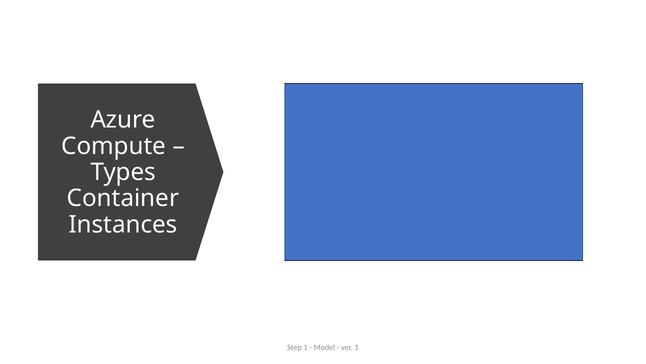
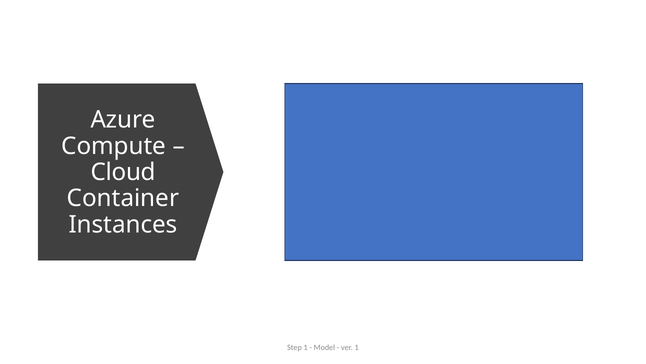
Types: Types -> Cloud
